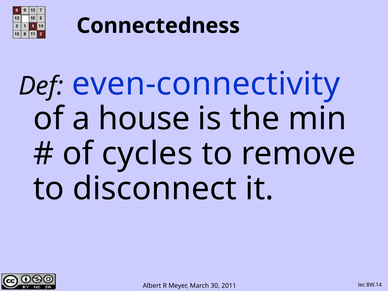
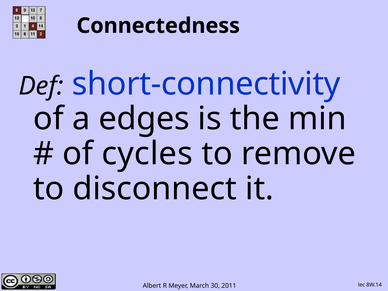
even-connectivity: even-connectivity -> short-connectivity
house: house -> edges
